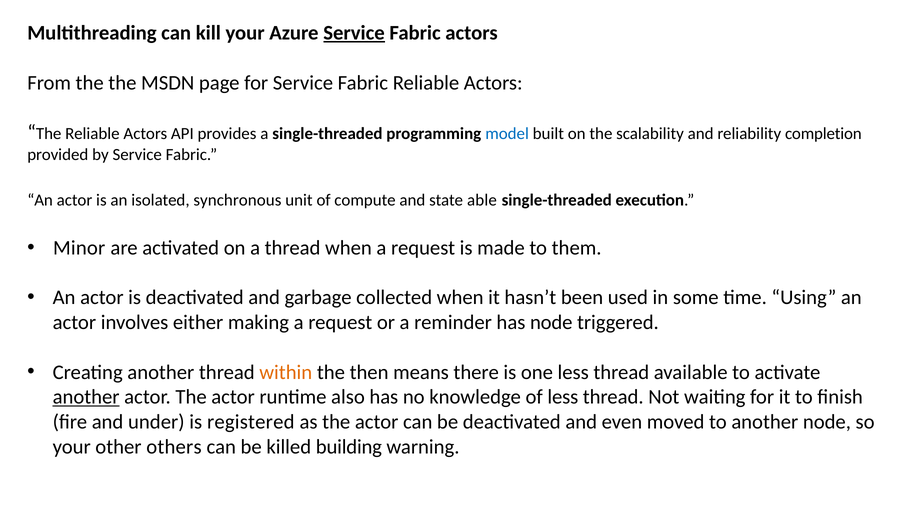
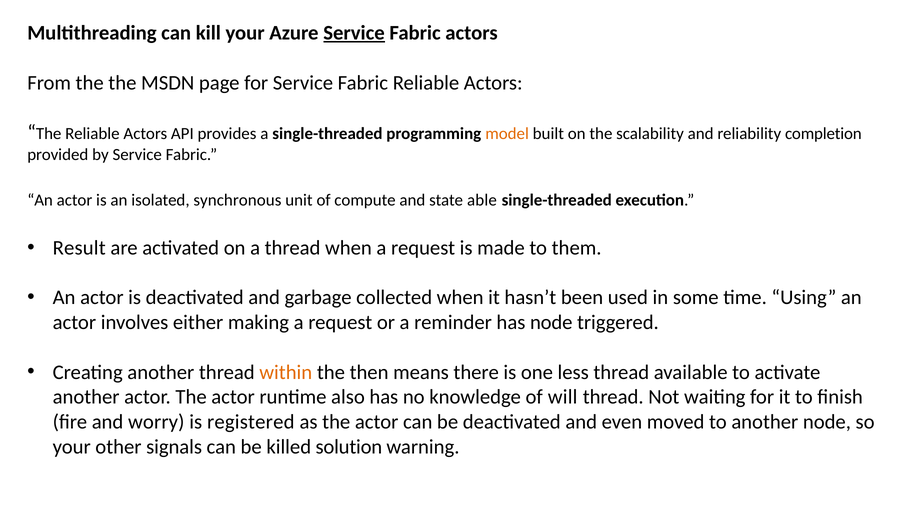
model colour: blue -> orange
Minor: Minor -> Result
another at (86, 397) underline: present -> none
of less: less -> will
under: under -> worry
others: others -> signals
building: building -> solution
